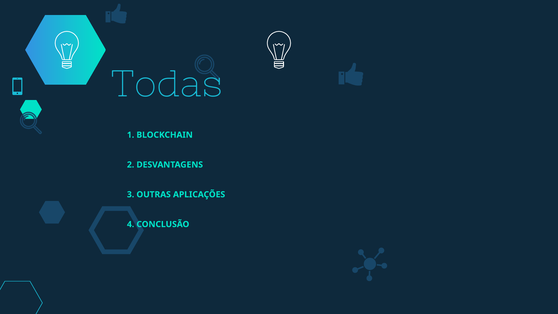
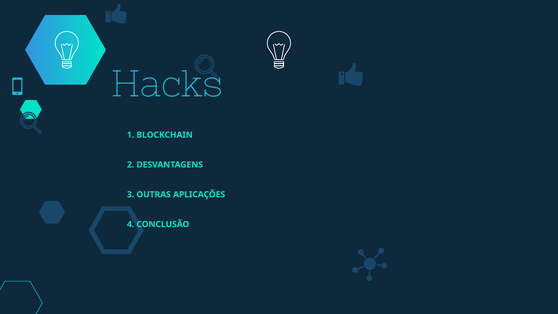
Todas: Todas -> Hacks
